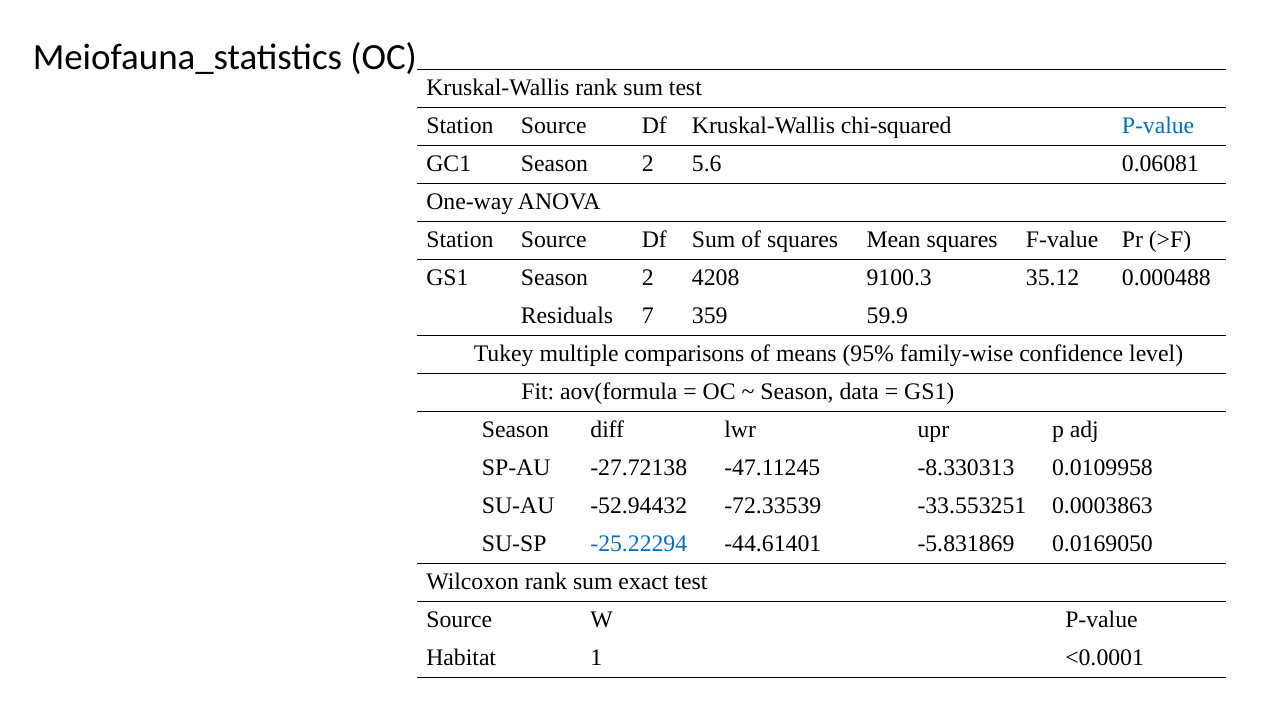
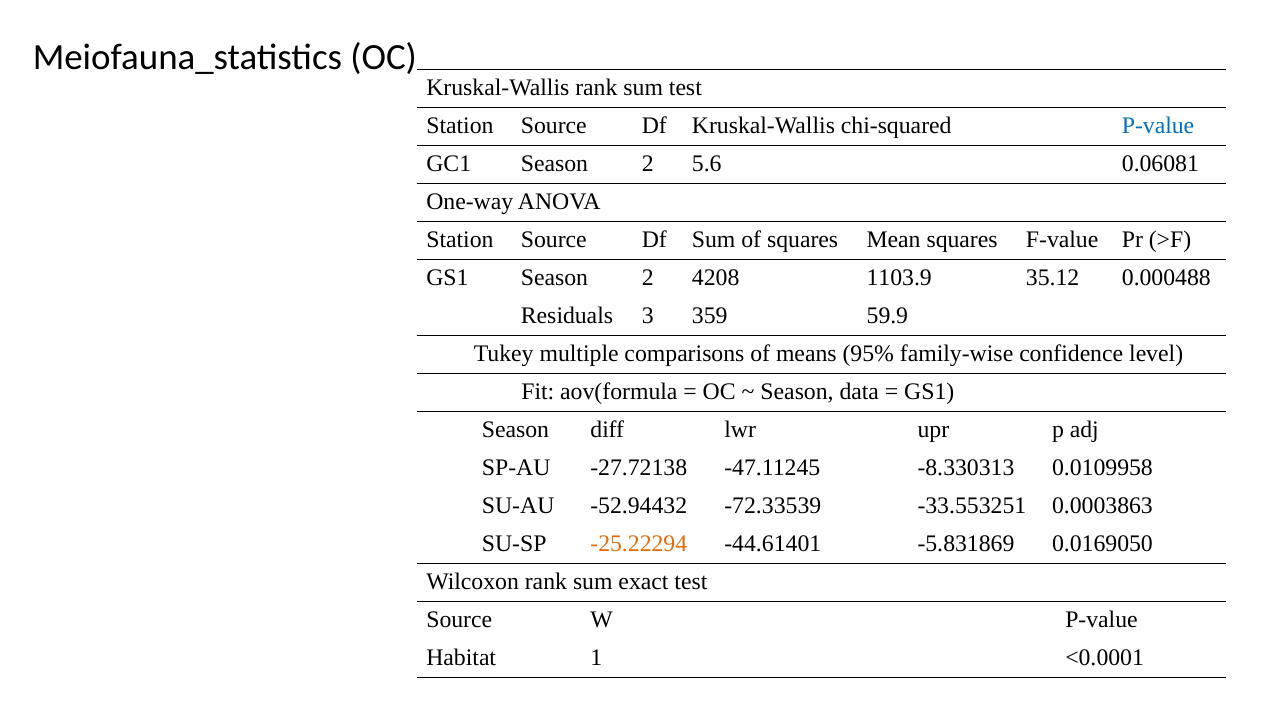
9100.3: 9100.3 -> 1103.9
7: 7 -> 3
-25.22294 colour: blue -> orange
